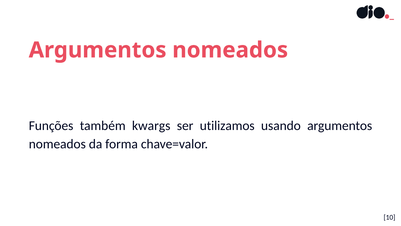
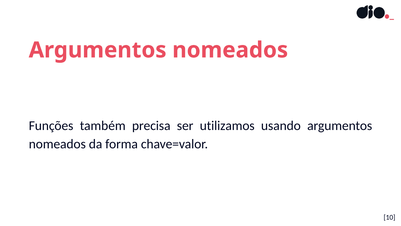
kwargs: kwargs -> precisa
